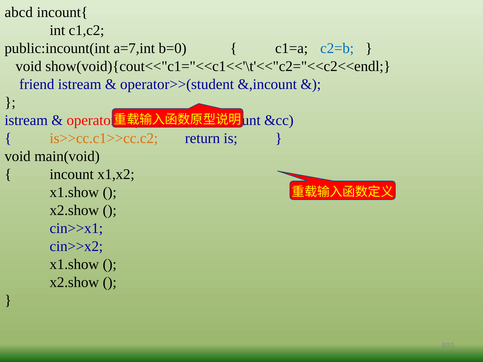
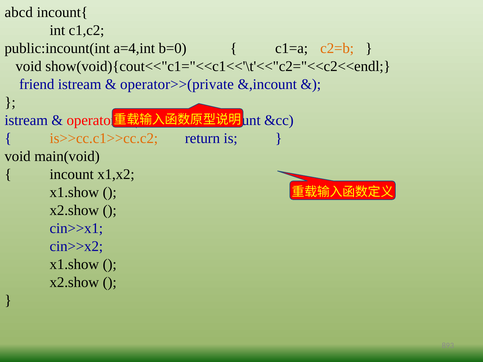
a=7,int: a=7,int -> a=4,int
c2=b colour: blue -> orange
operator>>(student: operator>>(student -> operator>>(private
